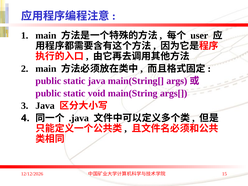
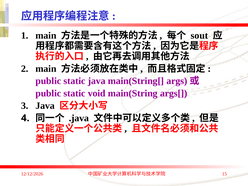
user: user -> sout
